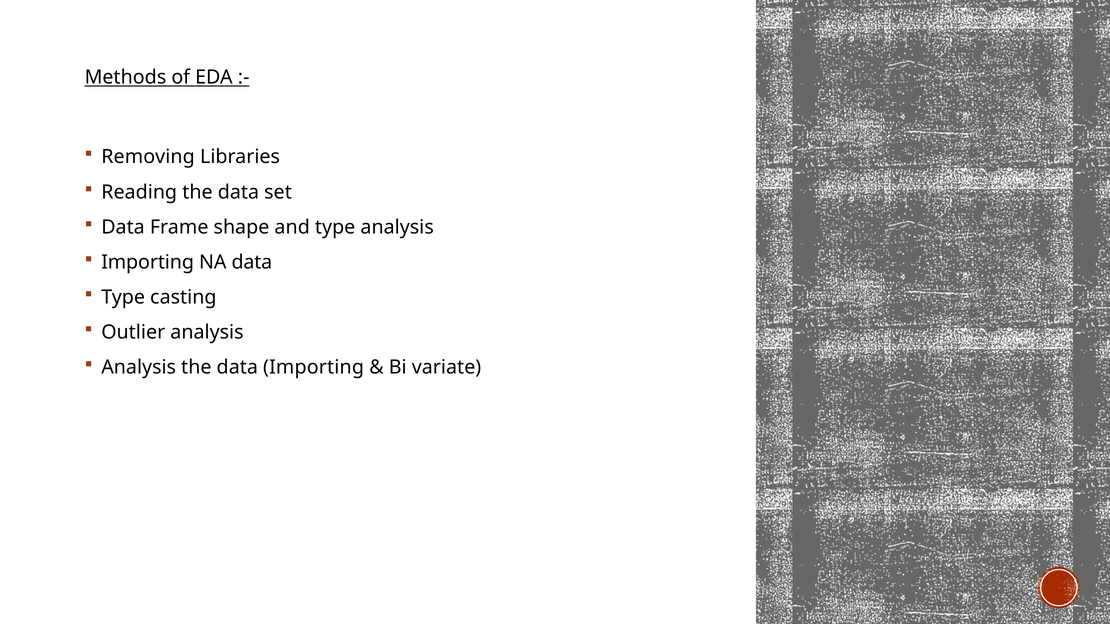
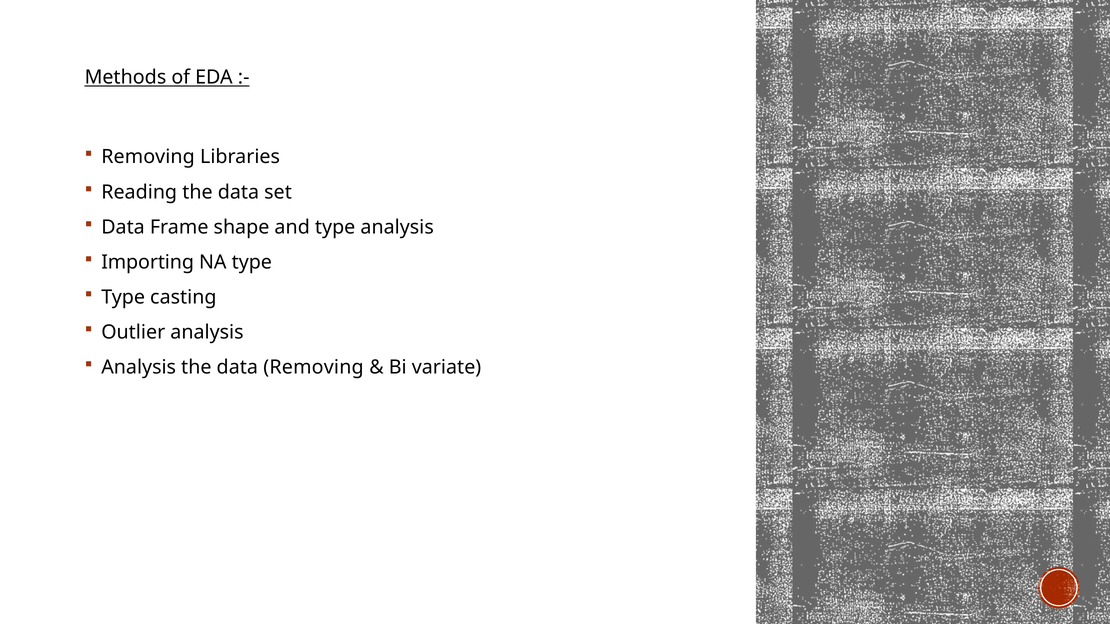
NA data: data -> type
data Importing: Importing -> Removing
